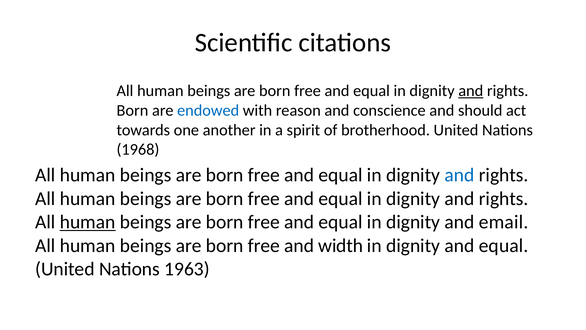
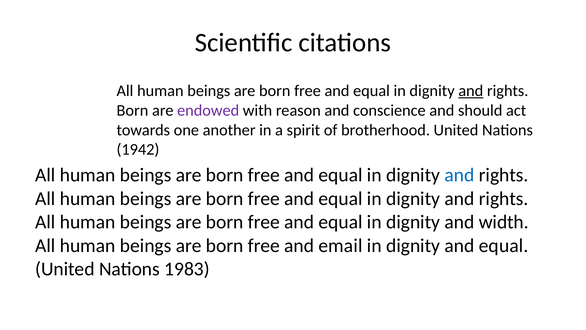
endowed colour: blue -> purple
1968: 1968 -> 1942
human at (88, 222) underline: present -> none
email: email -> width
width: width -> email
1963: 1963 -> 1983
